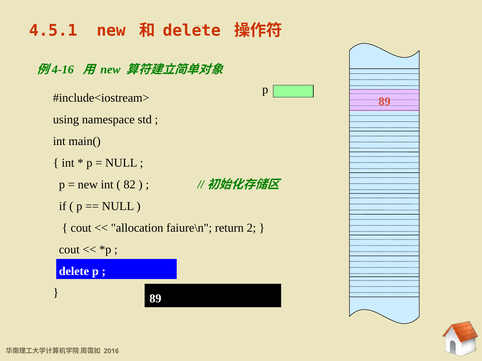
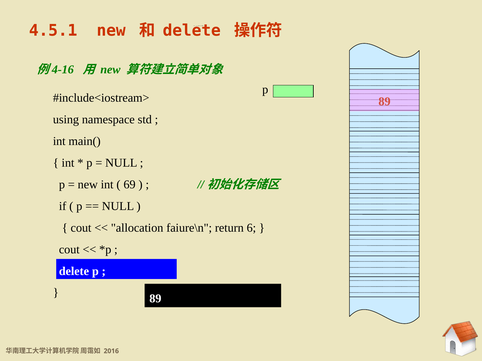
82: 82 -> 69
2: 2 -> 6
